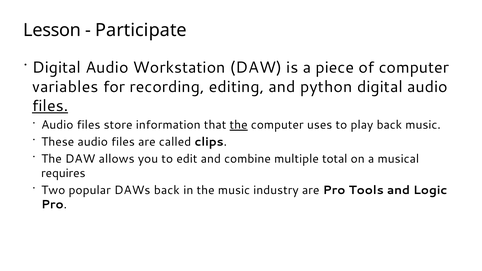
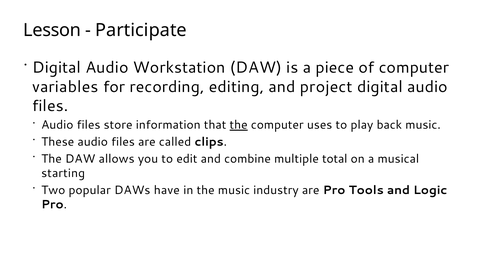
python: python -> project
files at (50, 106) underline: present -> none
requires: requires -> starting
DAWs back: back -> have
